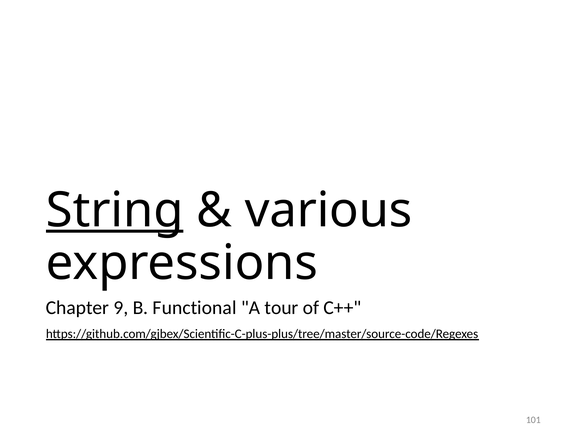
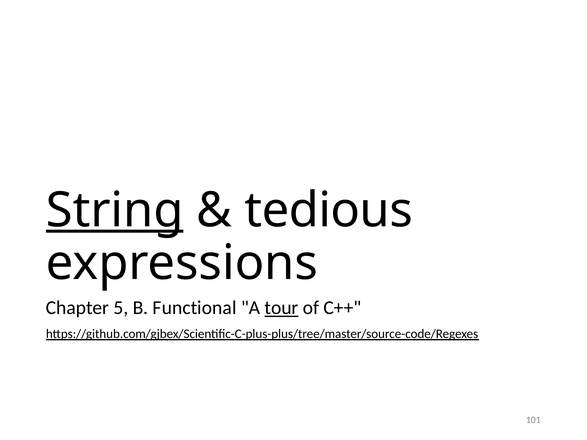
various: various -> tedious
9: 9 -> 5
tour underline: none -> present
